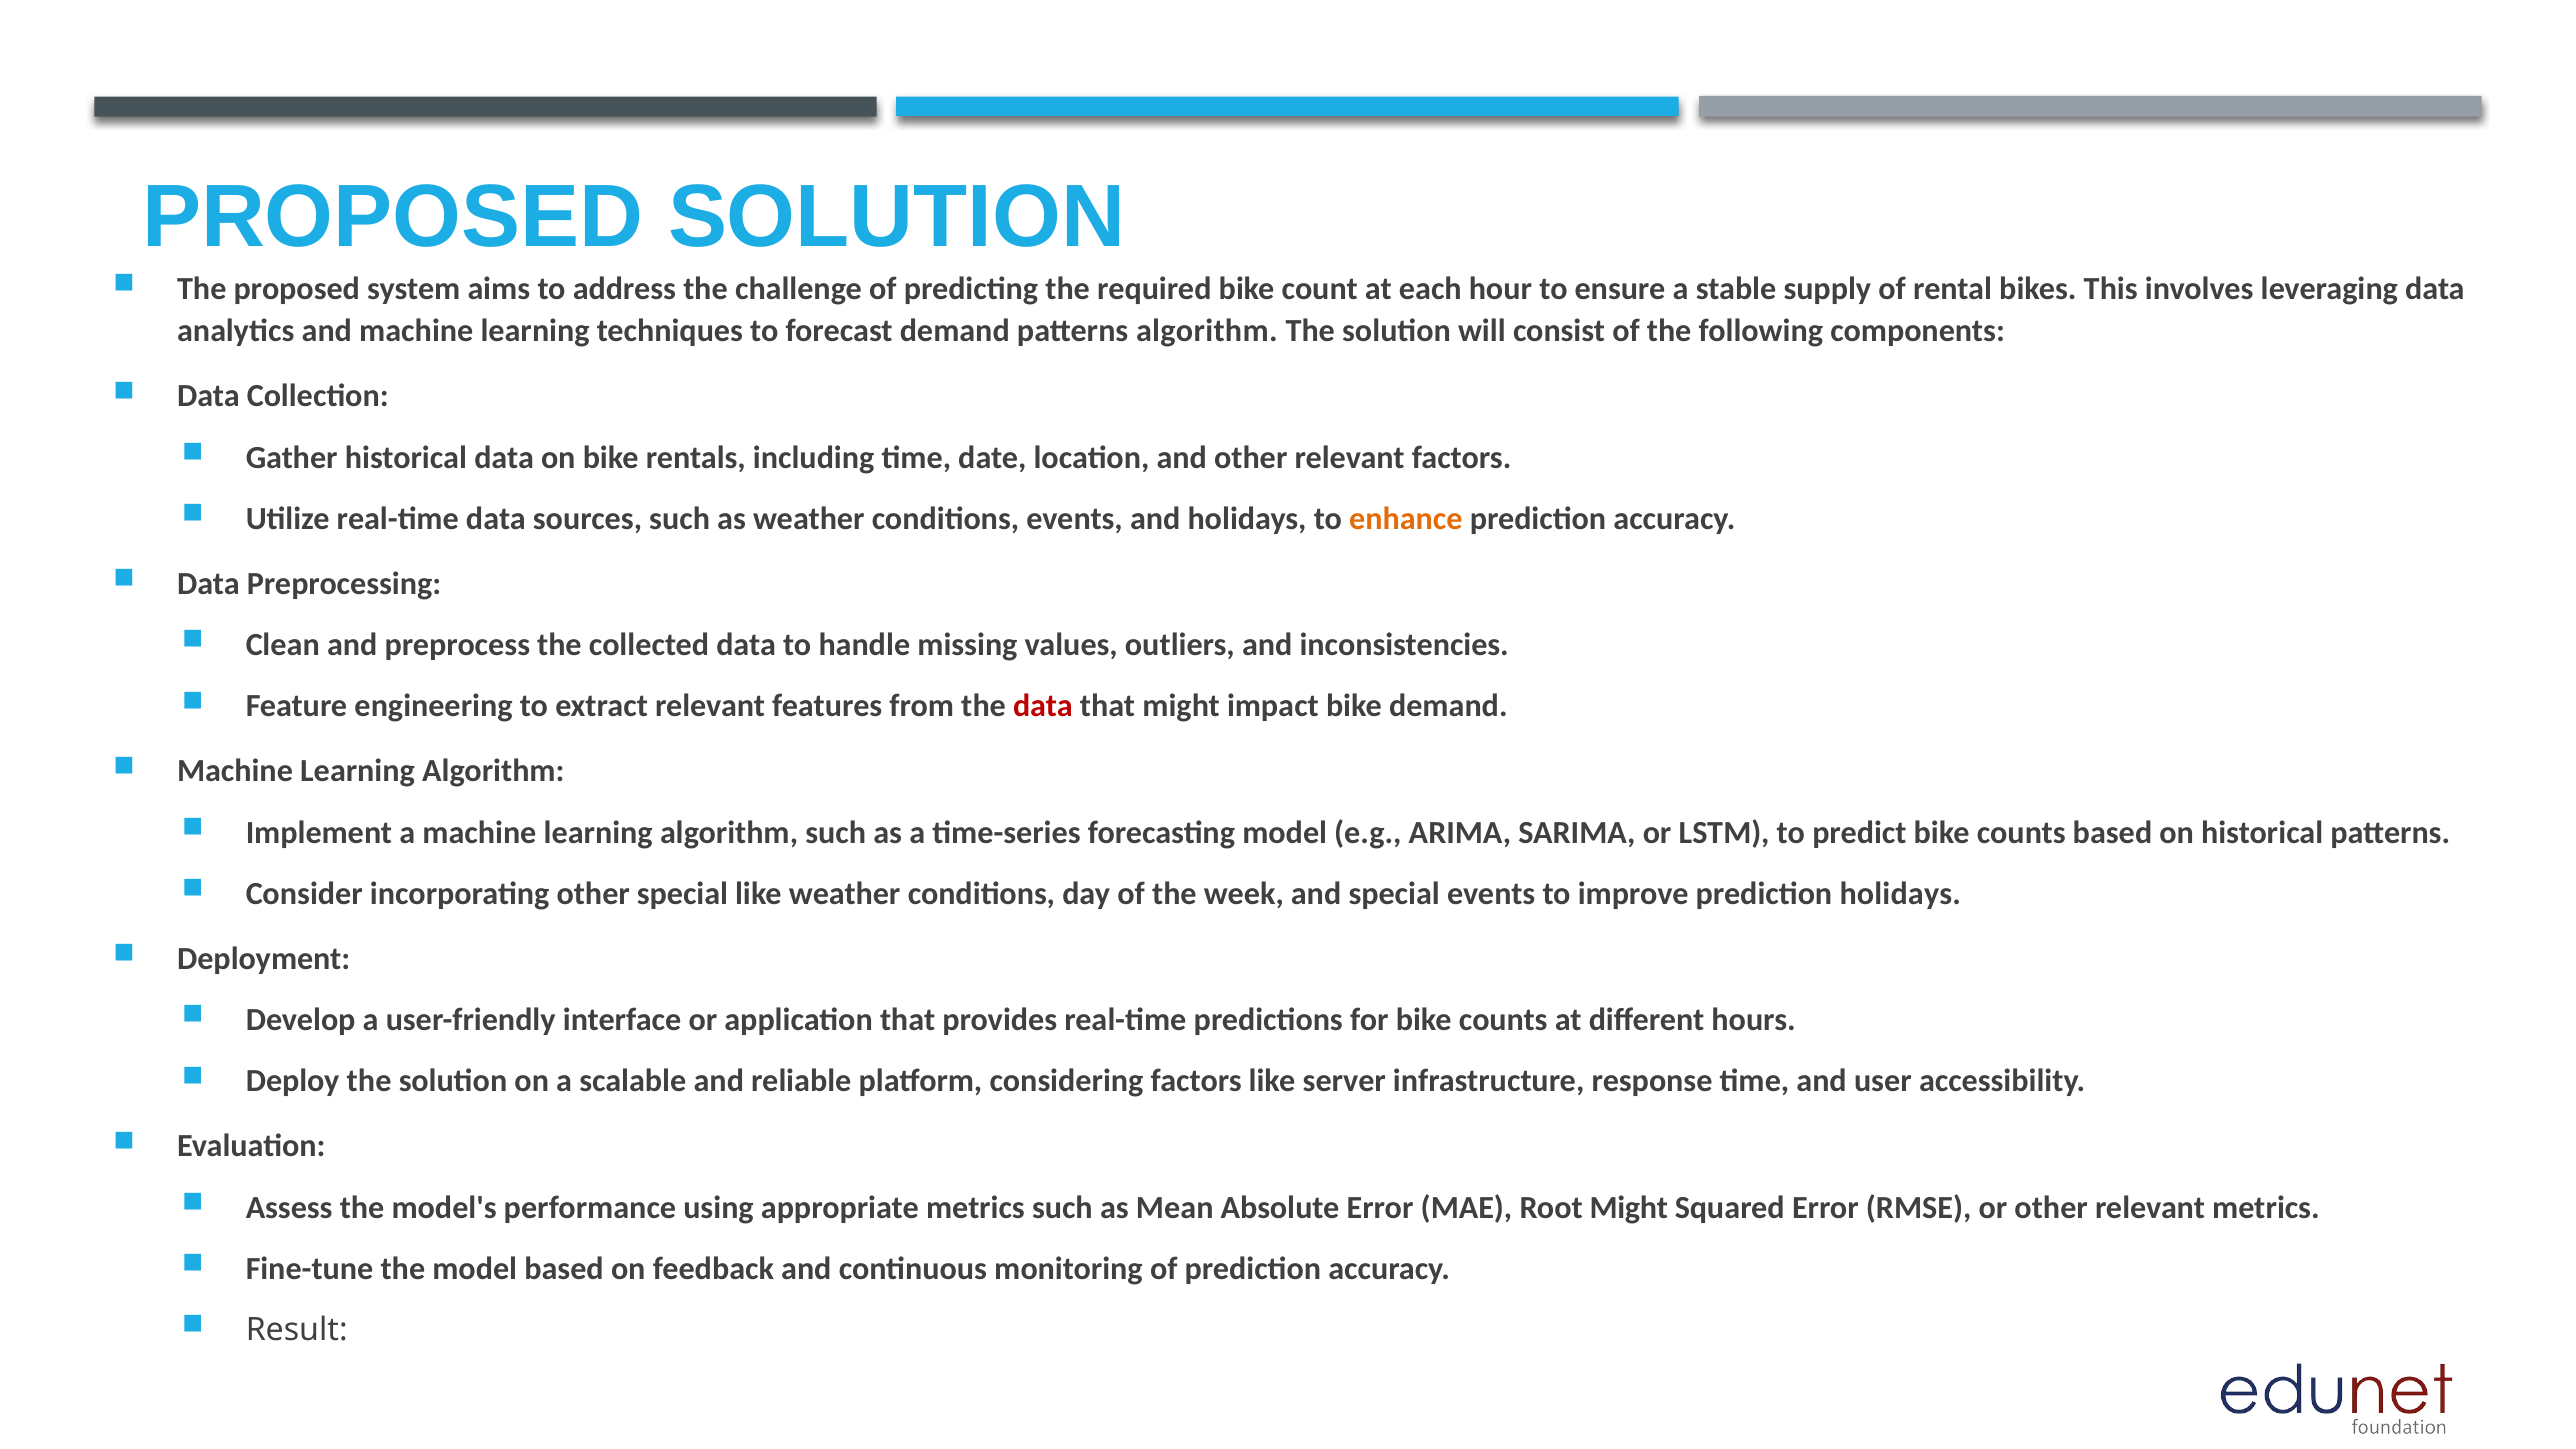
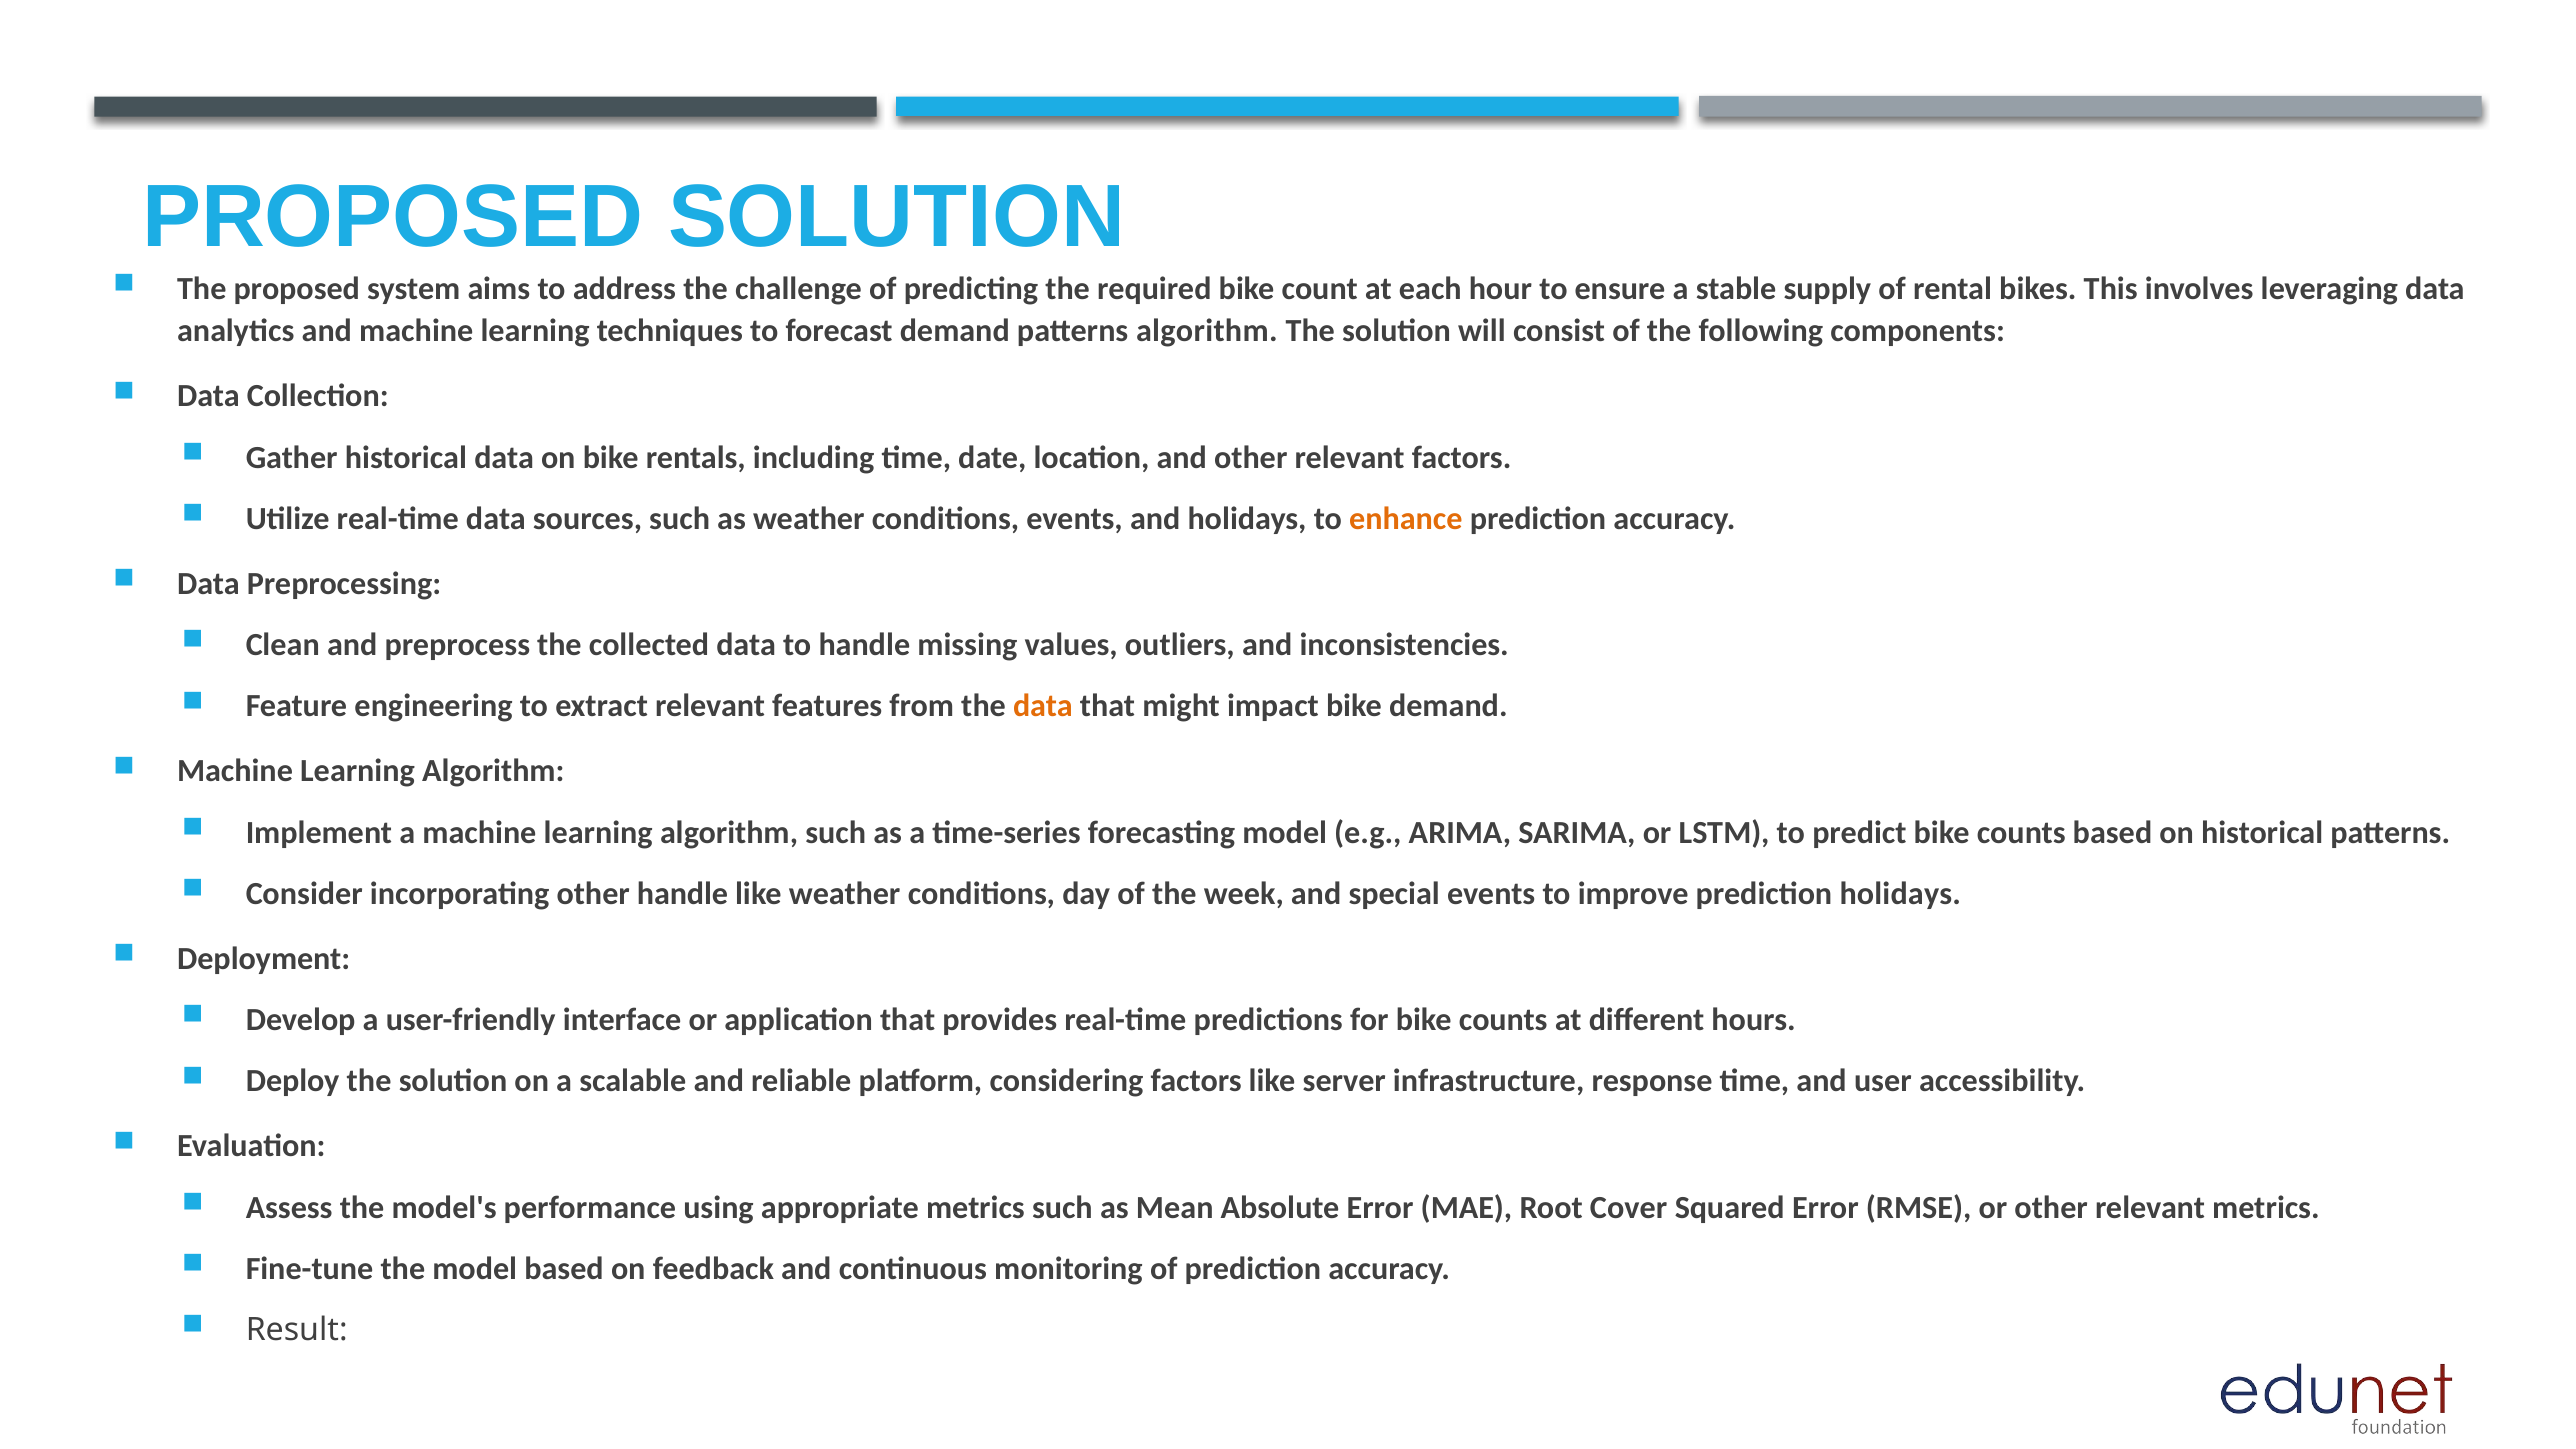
data at (1043, 706) colour: red -> orange
other special: special -> handle
Root Might: Might -> Cover
